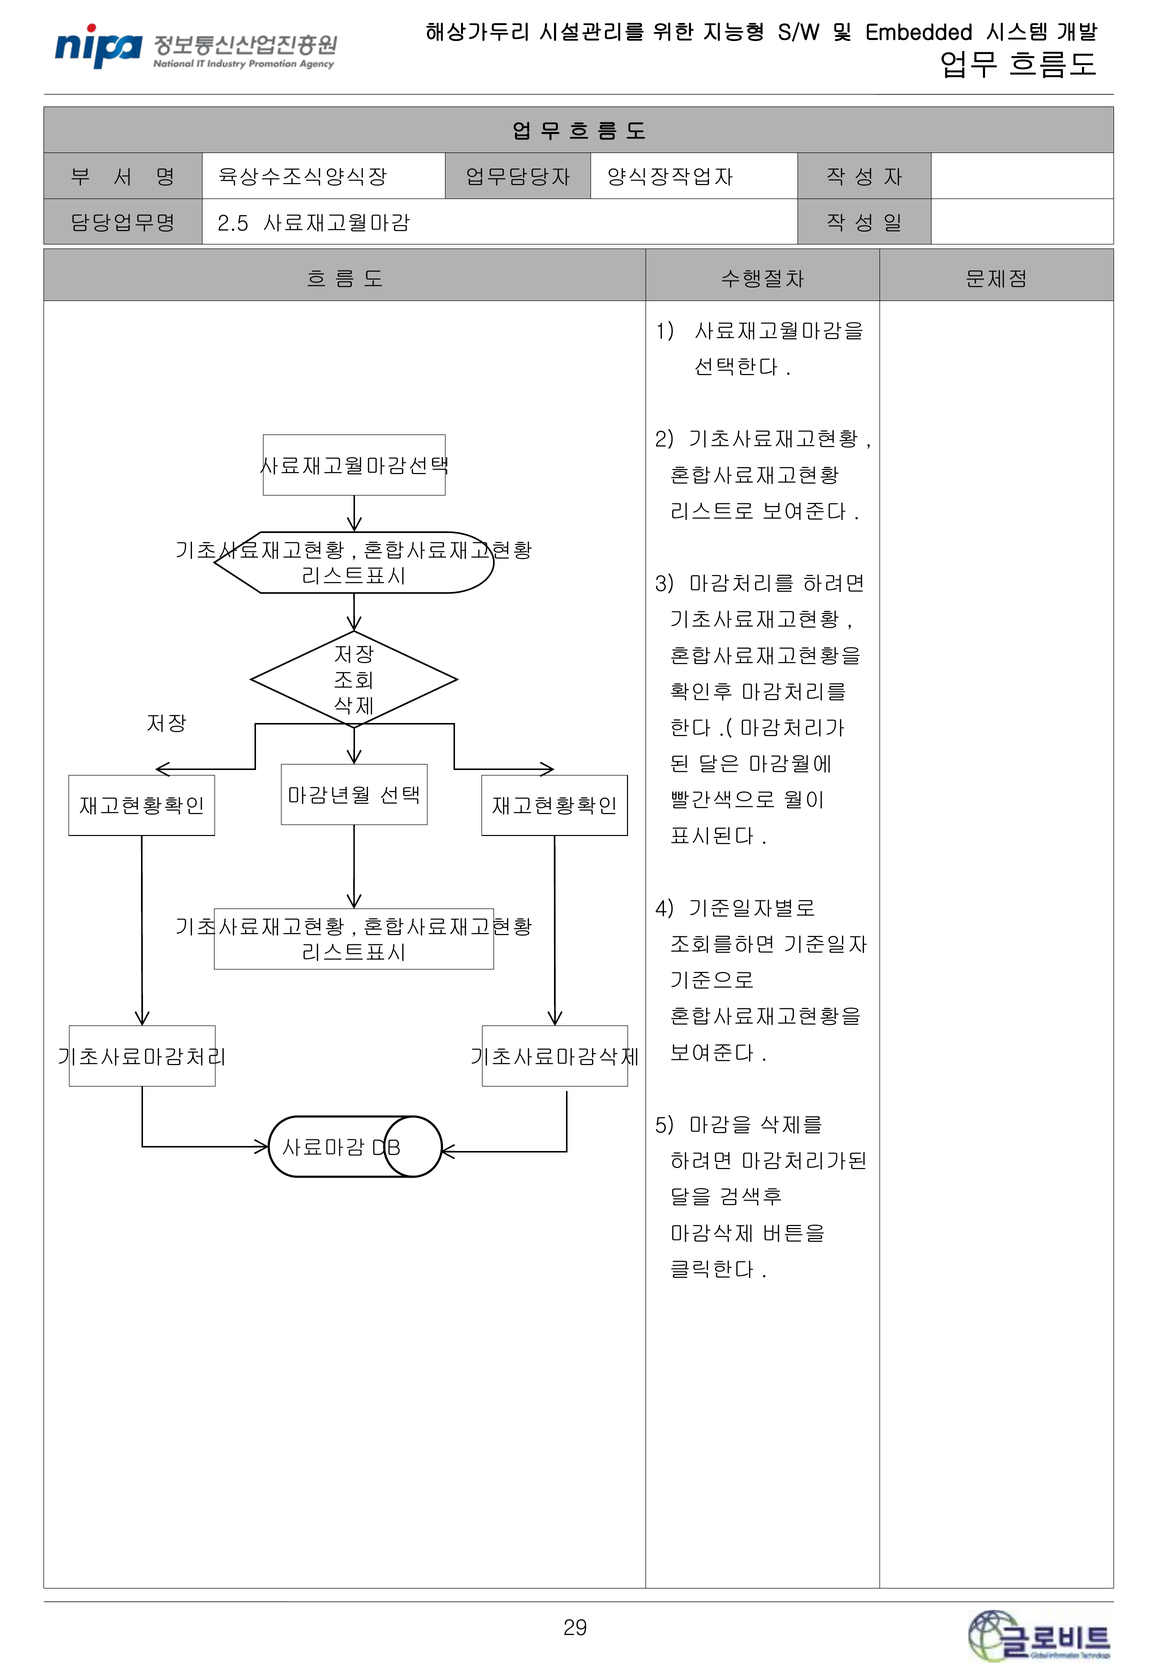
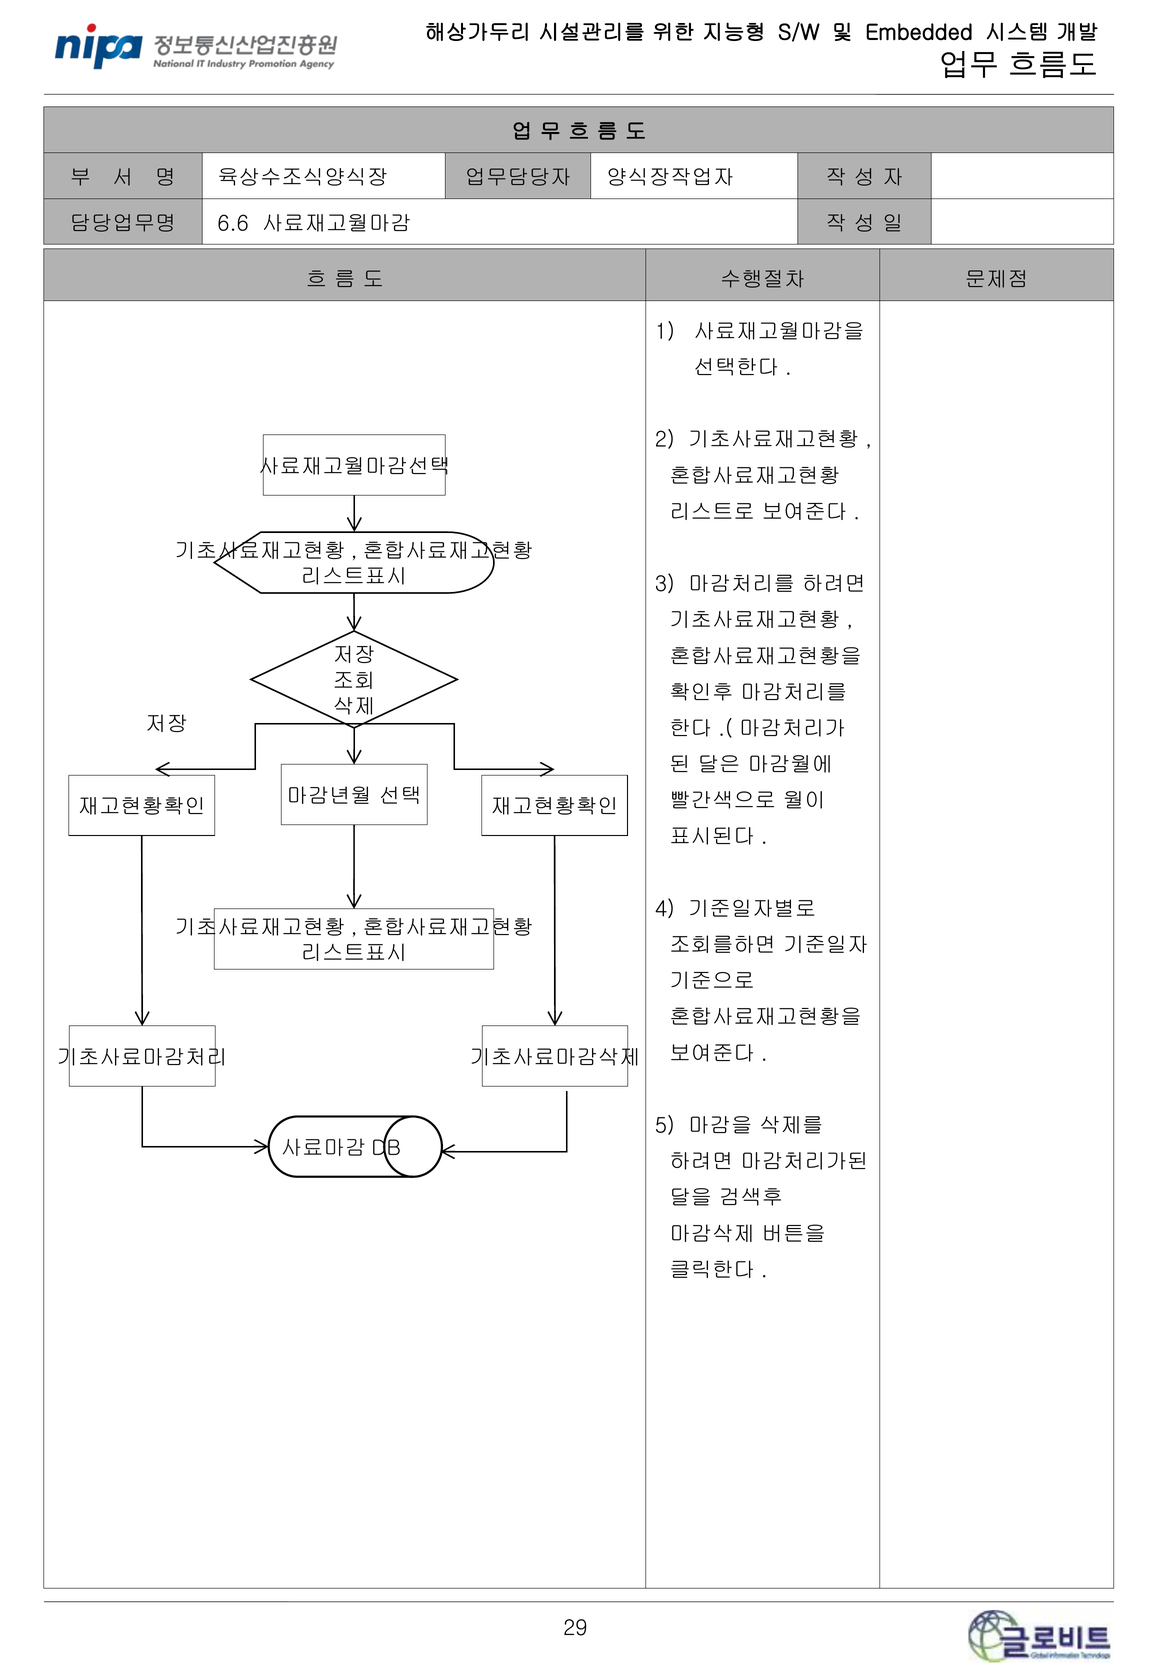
2.5: 2.5 -> 6.6
